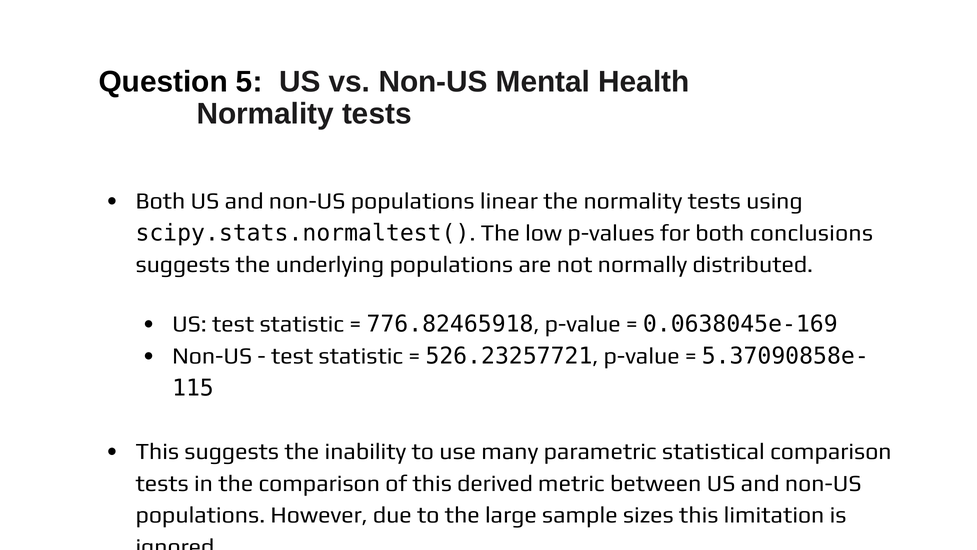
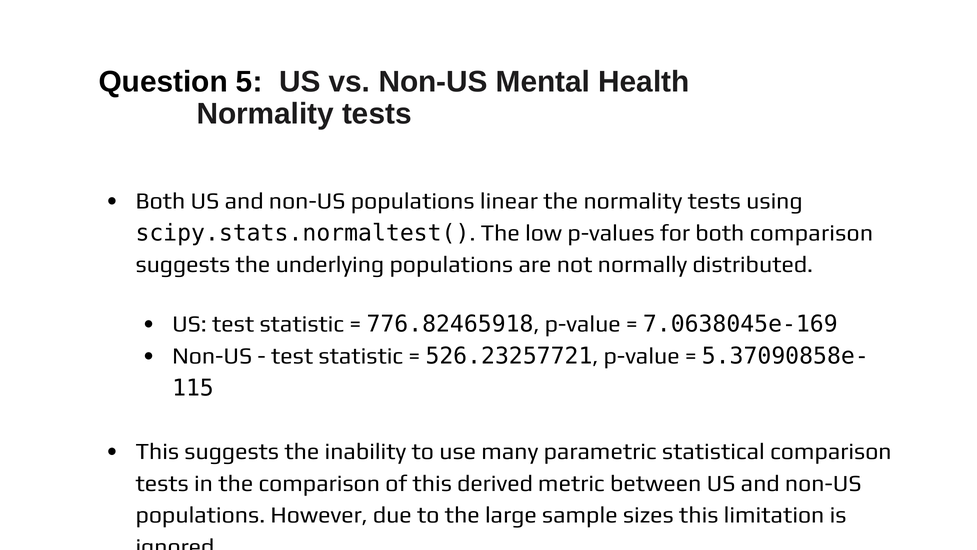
both conclusions: conclusions -> comparison
0.0638045e-169: 0.0638045e-169 -> 7.0638045e-169
